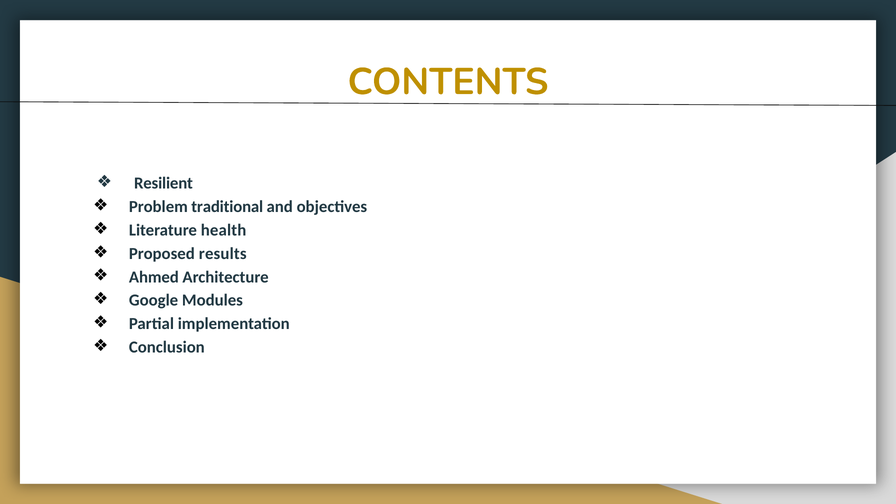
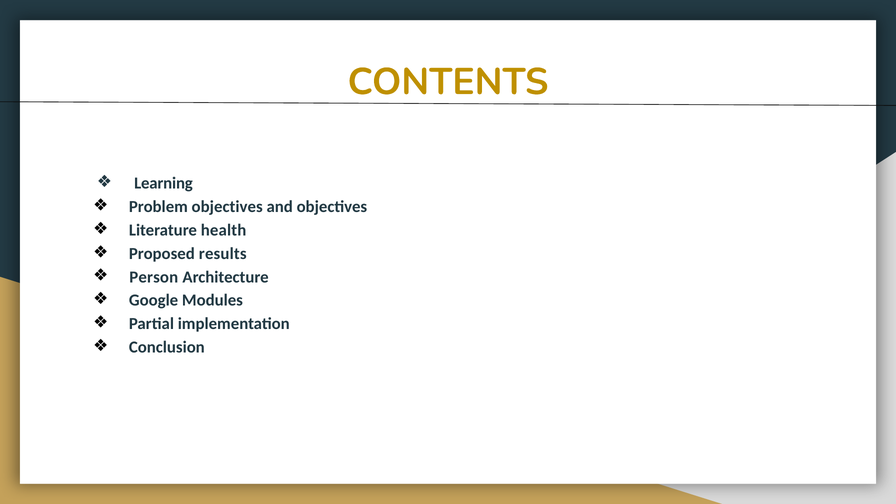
Resilient: Resilient -> Learning
Problem traditional: traditional -> objectives
Ahmed: Ahmed -> Person
